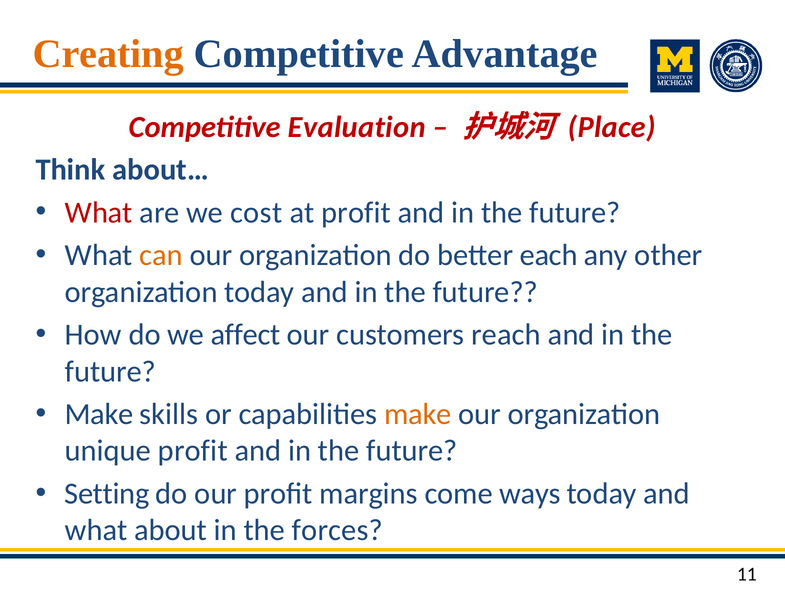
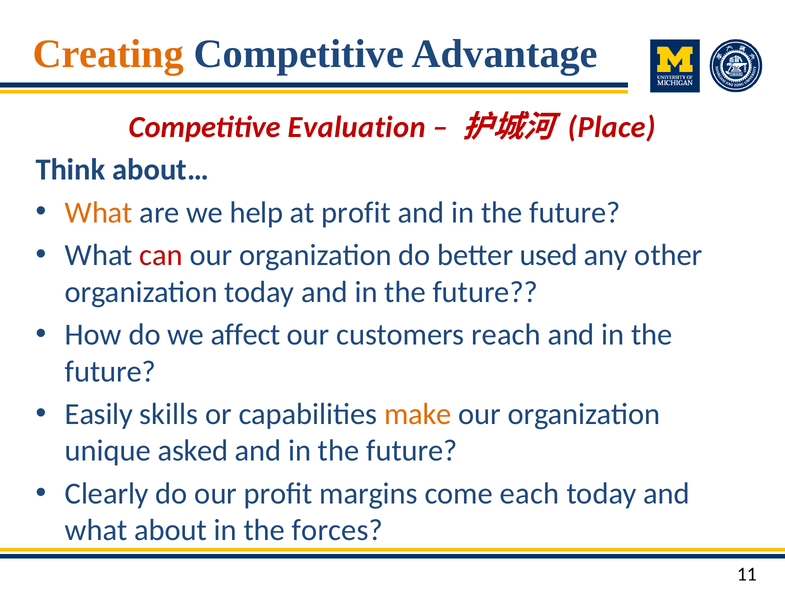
What at (99, 212) colour: red -> orange
cost: cost -> help
can colour: orange -> red
each: each -> used
Make at (99, 414): Make -> Easily
unique profit: profit -> asked
Setting: Setting -> Clearly
ways: ways -> each
